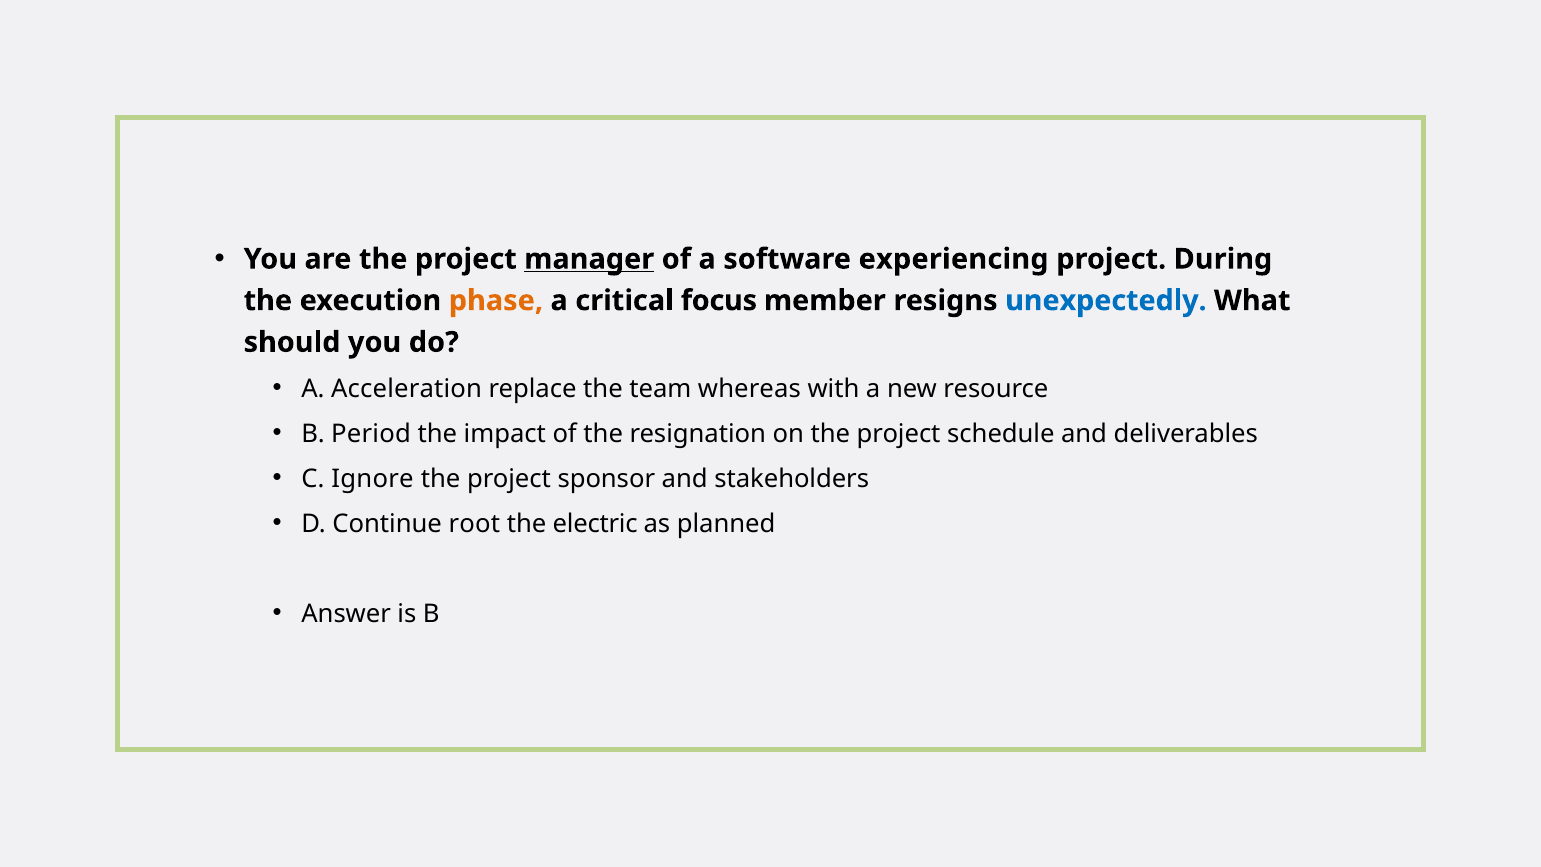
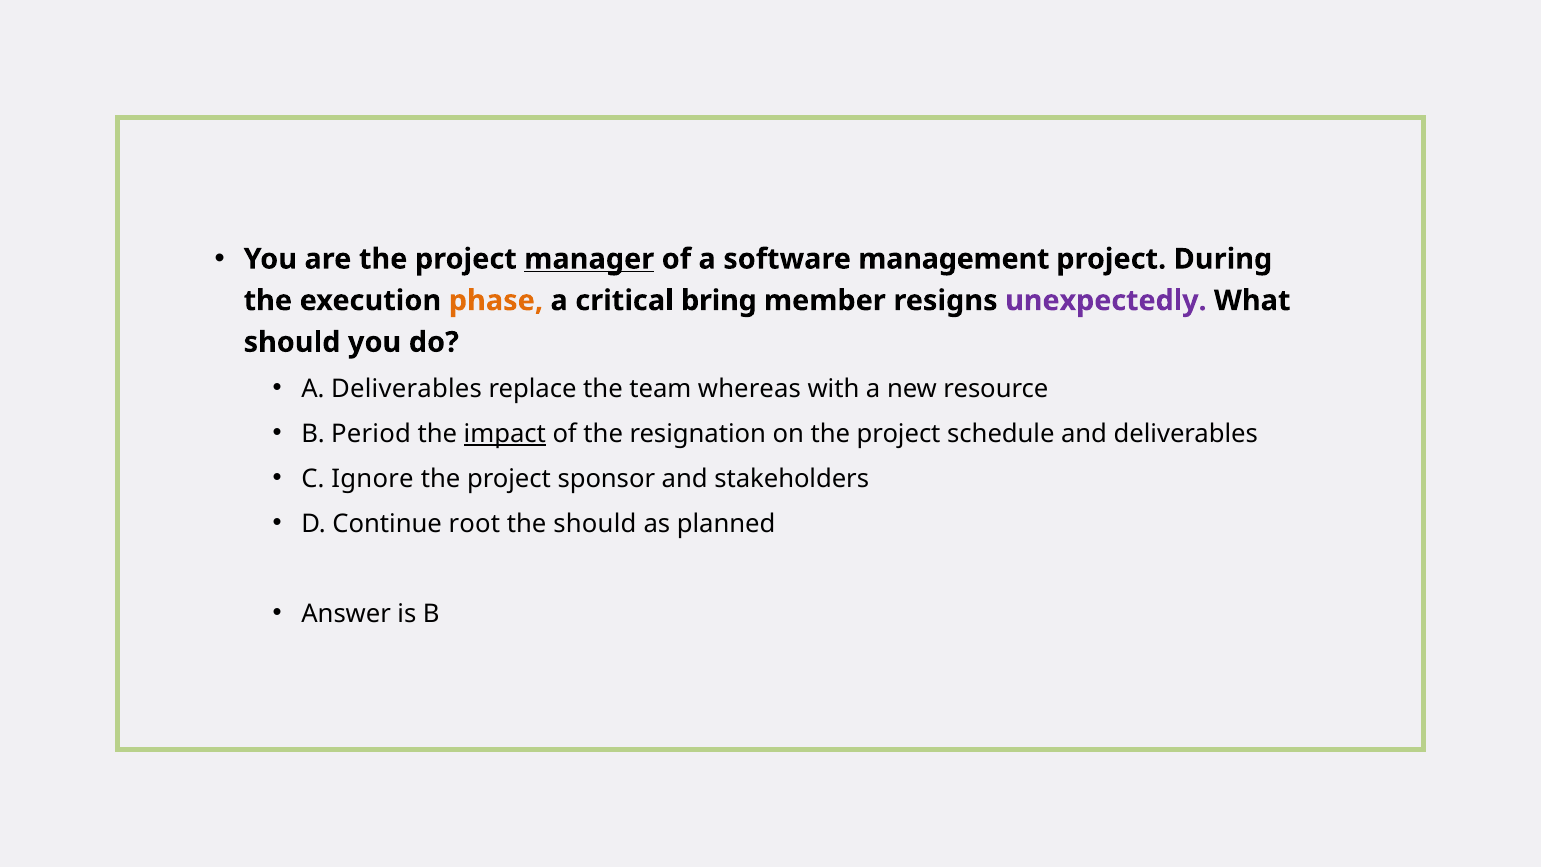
experiencing: experiencing -> management
focus: focus -> bring
unexpectedly colour: blue -> purple
A Acceleration: Acceleration -> Deliverables
impact underline: none -> present
the electric: electric -> should
